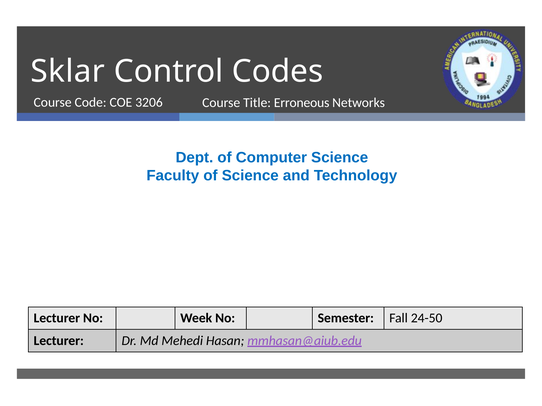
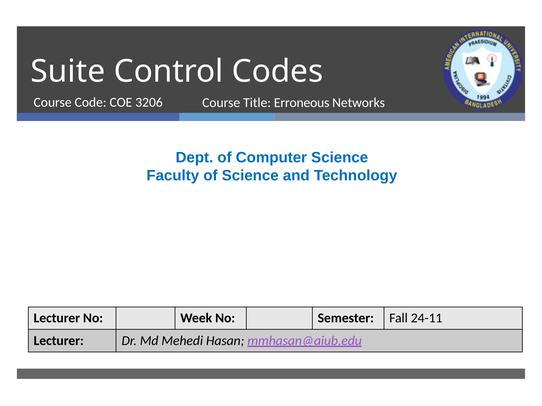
Sklar: Sklar -> Suite
24-50: 24-50 -> 24-11
